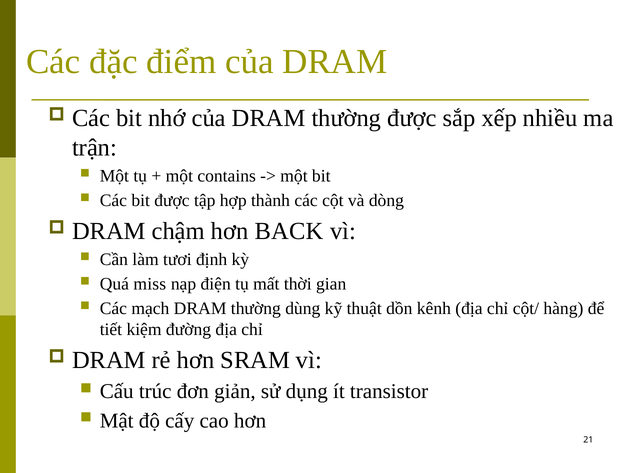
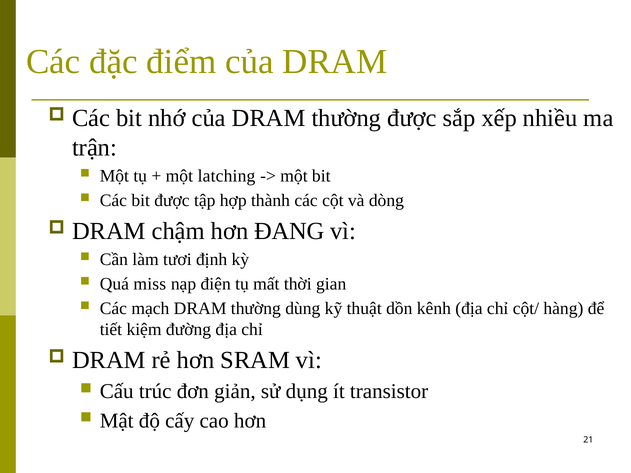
contains: contains -> latching
BACK: BACK -> ĐANG
